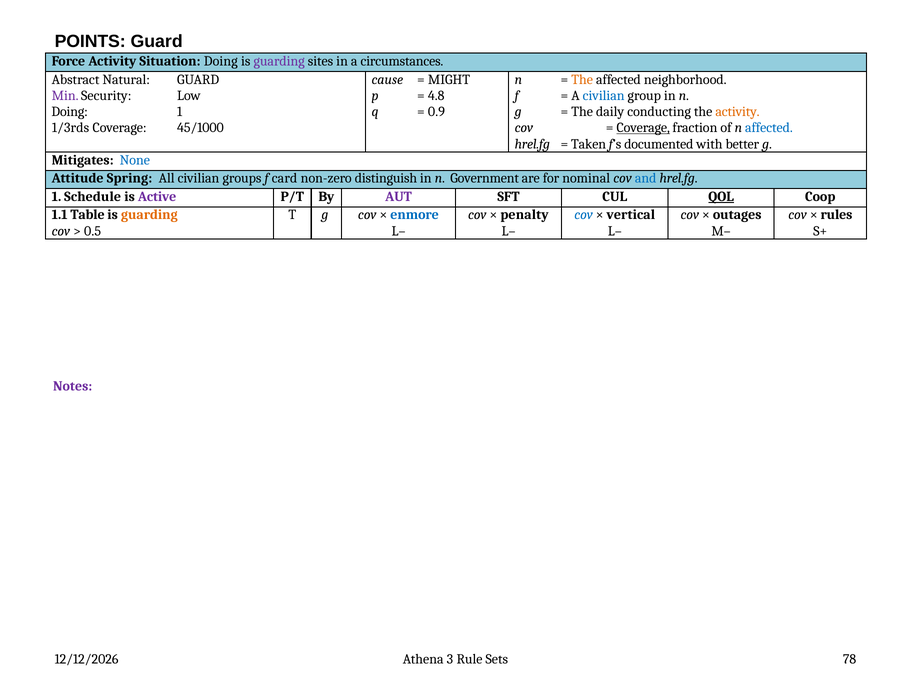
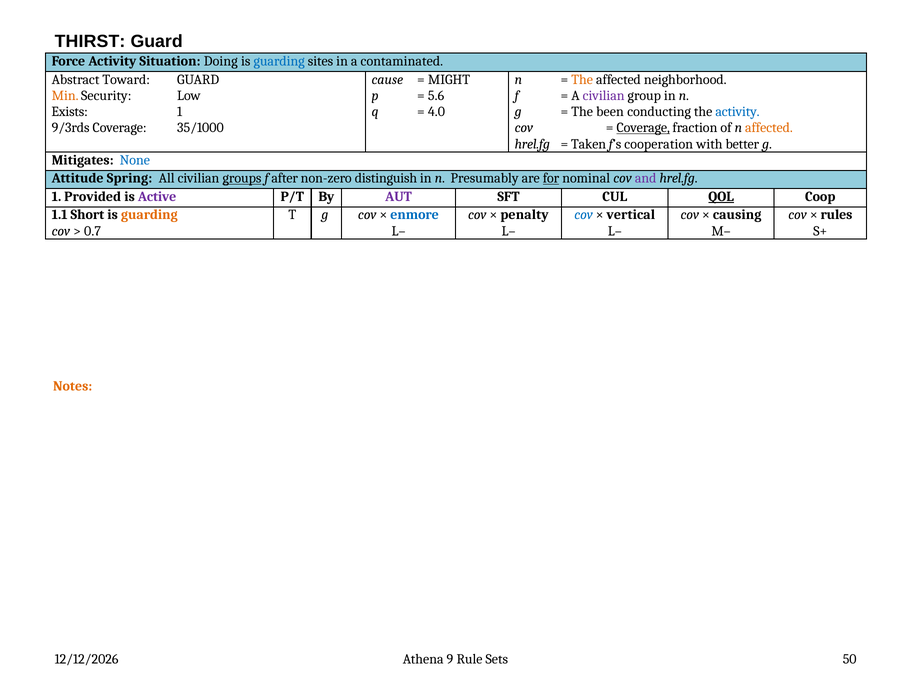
POINTS: POINTS -> THIRST
guarding at (279, 61) colour: purple -> blue
circumstances: circumstances -> contaminated
Natural: Natural -> Toward
Min colour: purple -> orange
4.8: 4.8 -> 5.6
civilian at (604, 95) colour: blue -> purple
Doing at (70, 112): Doing -> Exists
0.9: 0.9 -> 4.0
daily: daily -> been
activity at (738, 112) colour: orange -> blue
1/3rds: 1/3rds -> 9/3rds
45/1000: 45/1000 -> 35/1000
affected at (769, 128) colour: blue -> orange
documented: documented -> cooperation
groups underline: none -> present
card: card -> after
Government: Government -> Presumably
for underline: none -> present
and colour: blue -> purple
Schedule: Schedule -> Provided
Table: Table -> Short
outages: outages -> causing
0.5: 0.5 -> 0.7
Notes colour: purple -> orange
3: 3 -> 9
78: 78 -> 50
